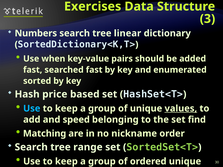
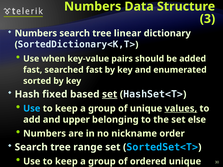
Exercises at (93, 6): Exercises -> Numbers
price: price -> fixed
set at (110, 94) underline: none -> present
speed: speed -> upper
find: find -> else
Matching at (45, 134): Matching -> Numbers
SortedSet<T> colour: light green -> light blue
